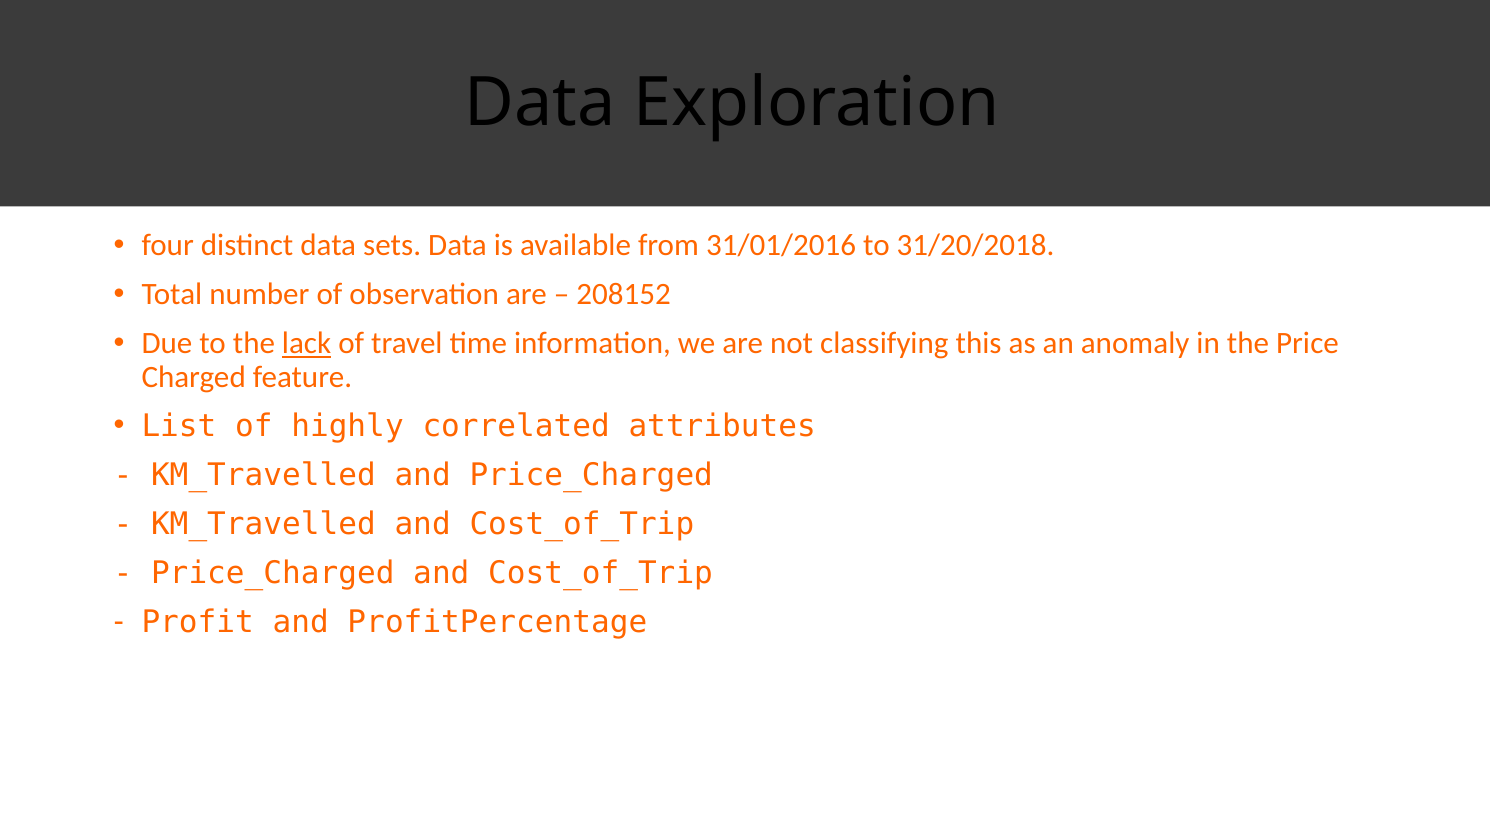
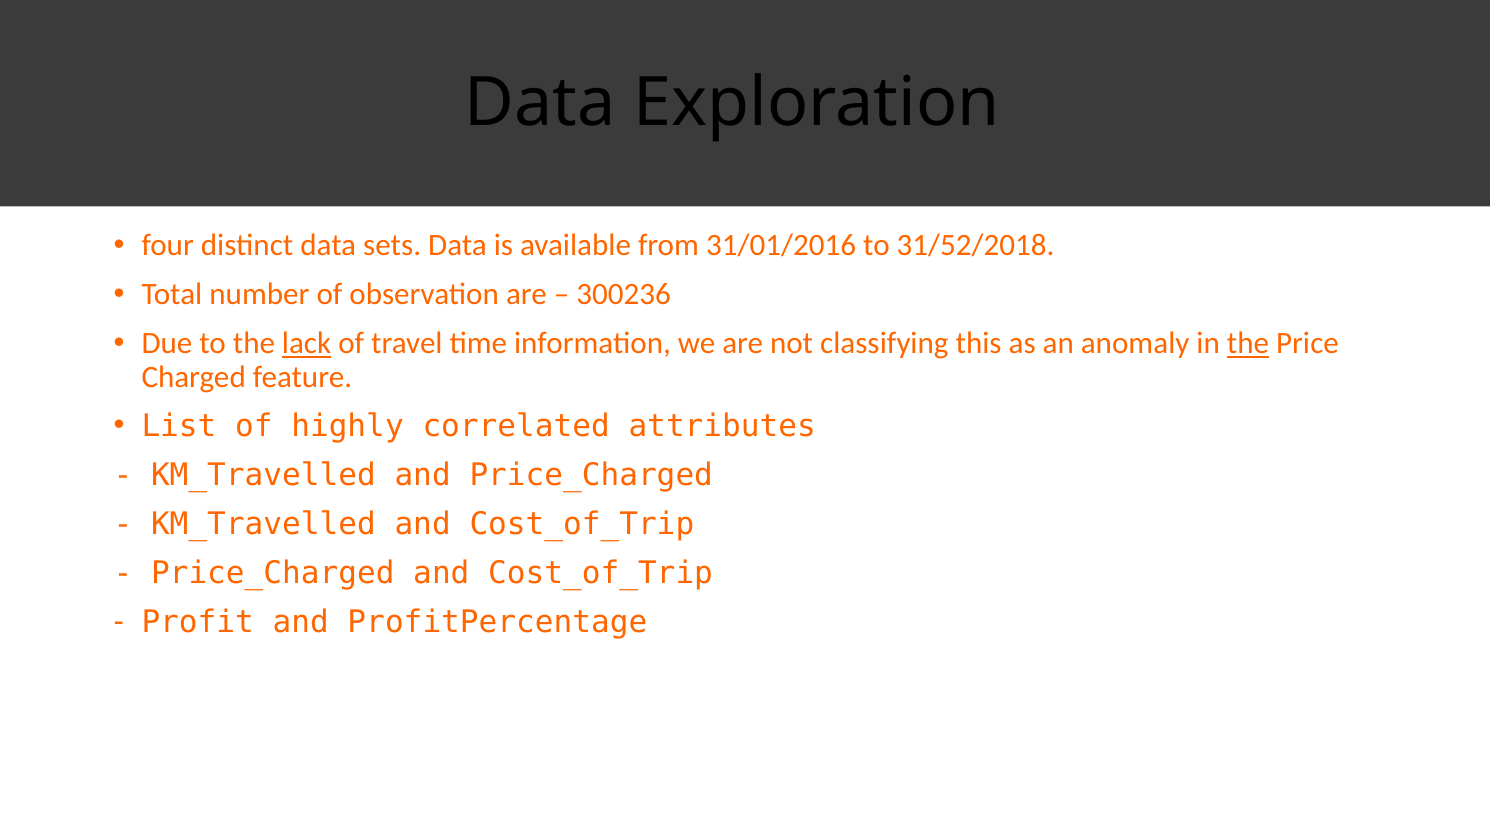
31/20/2018: 31/20/2018 -> 31/52/2018
208152: 208152 -> 300236
the at (1248, 343) underline: none -> present
